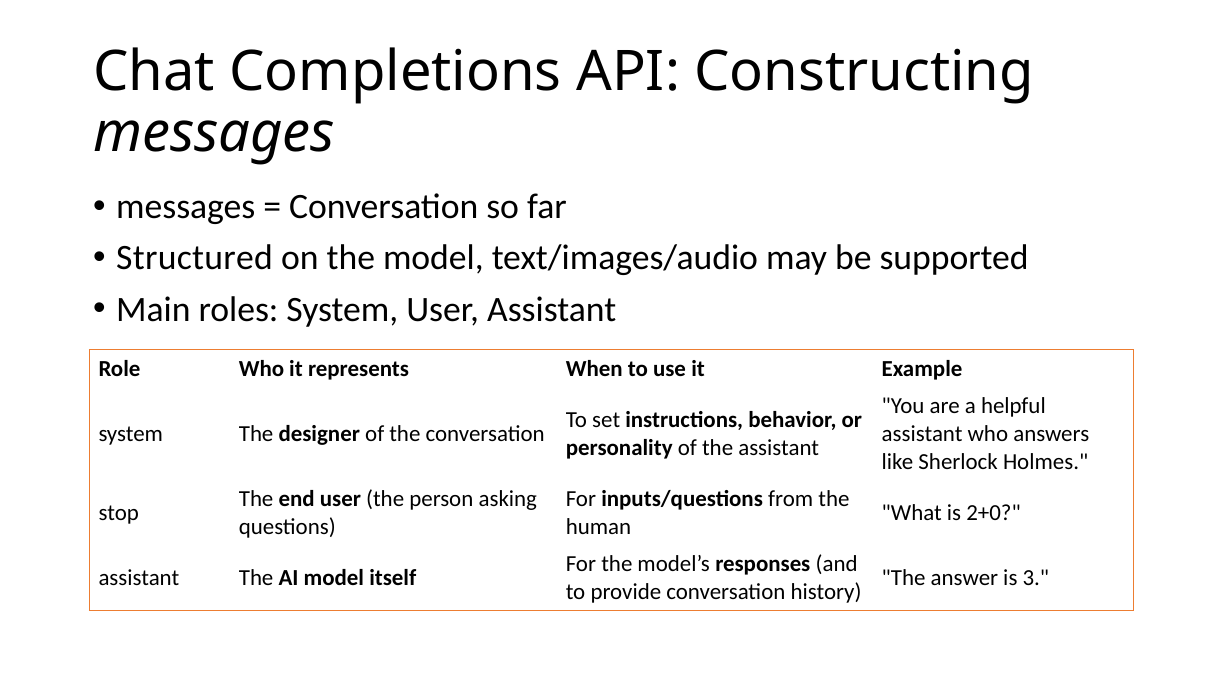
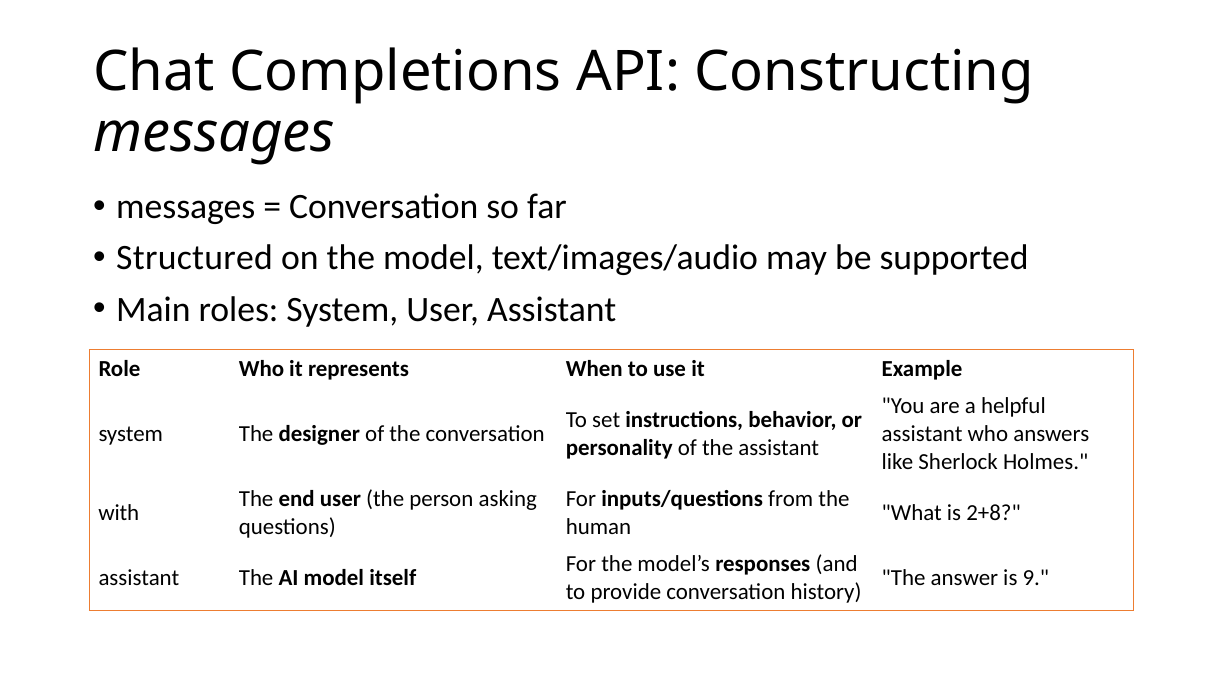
stop: stop -> with
2+0: 2+0 -> 2+8
3: 3 -> 9
